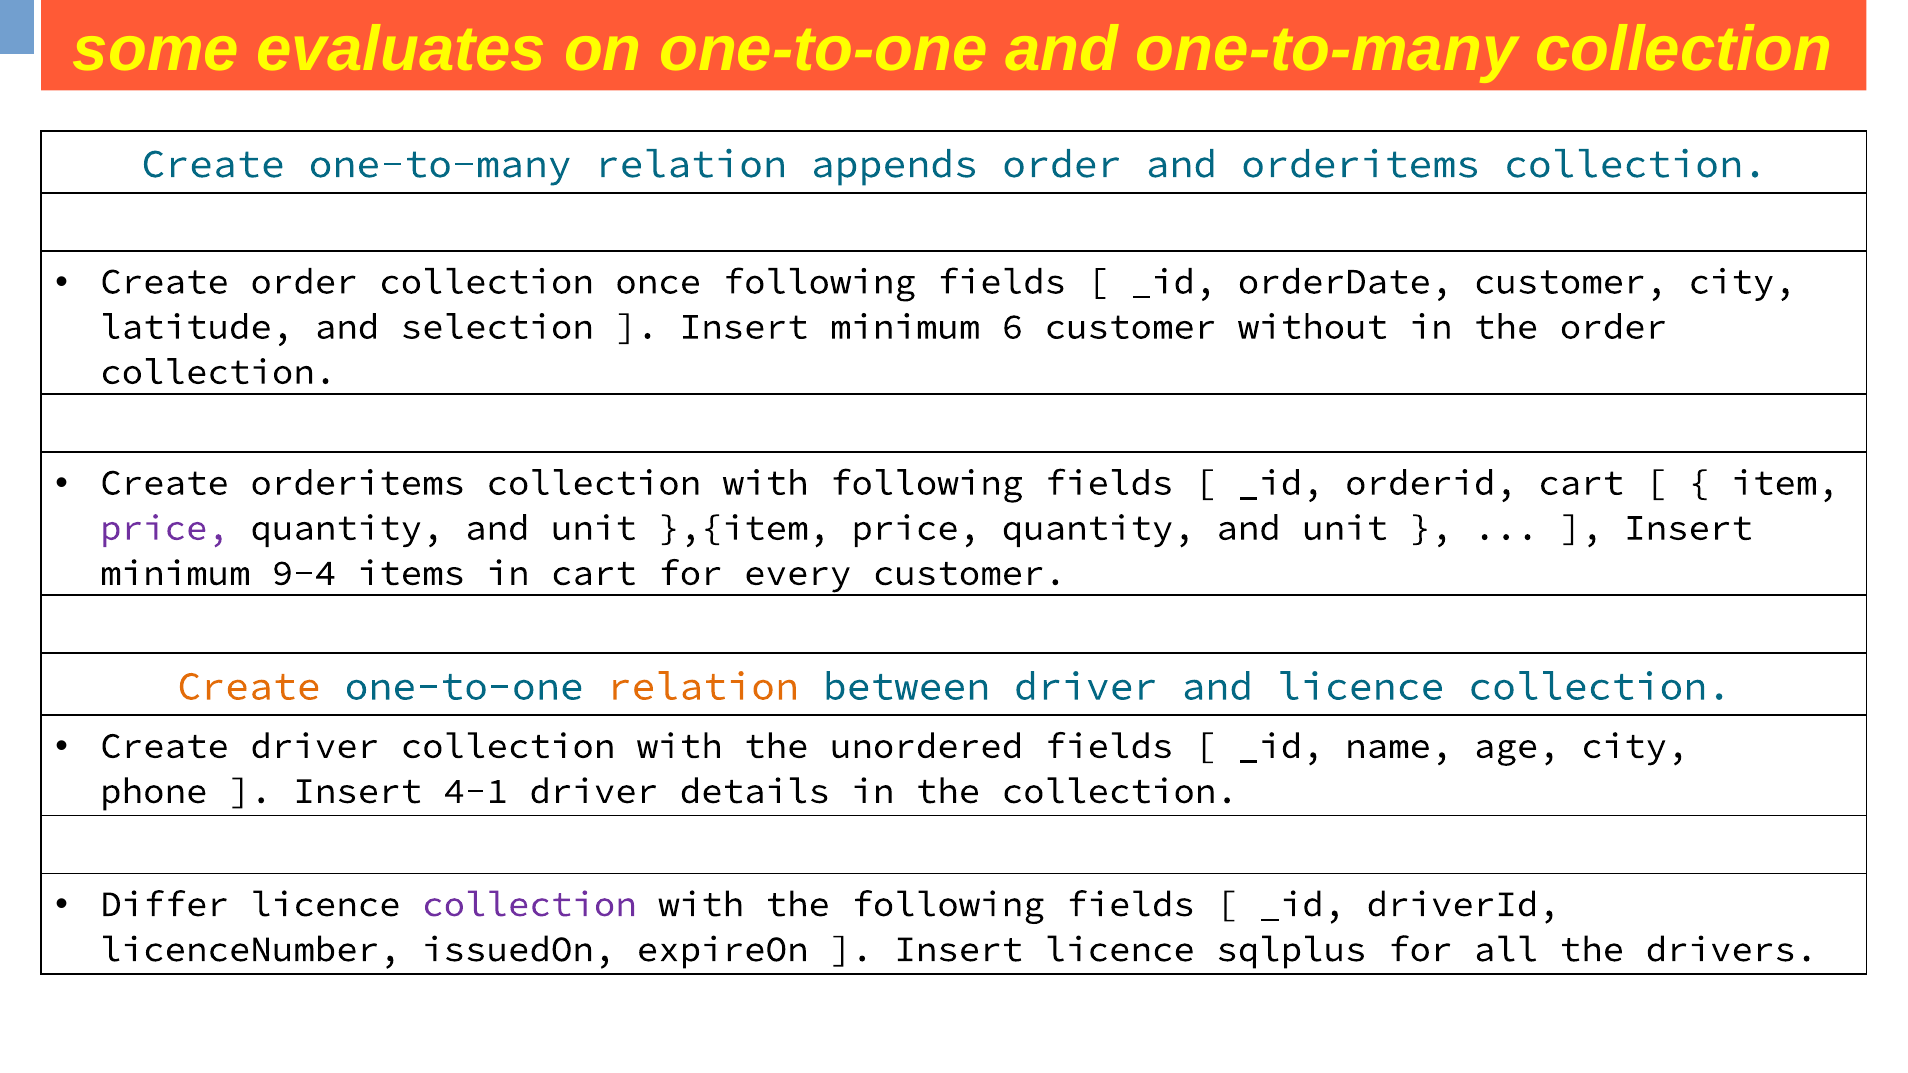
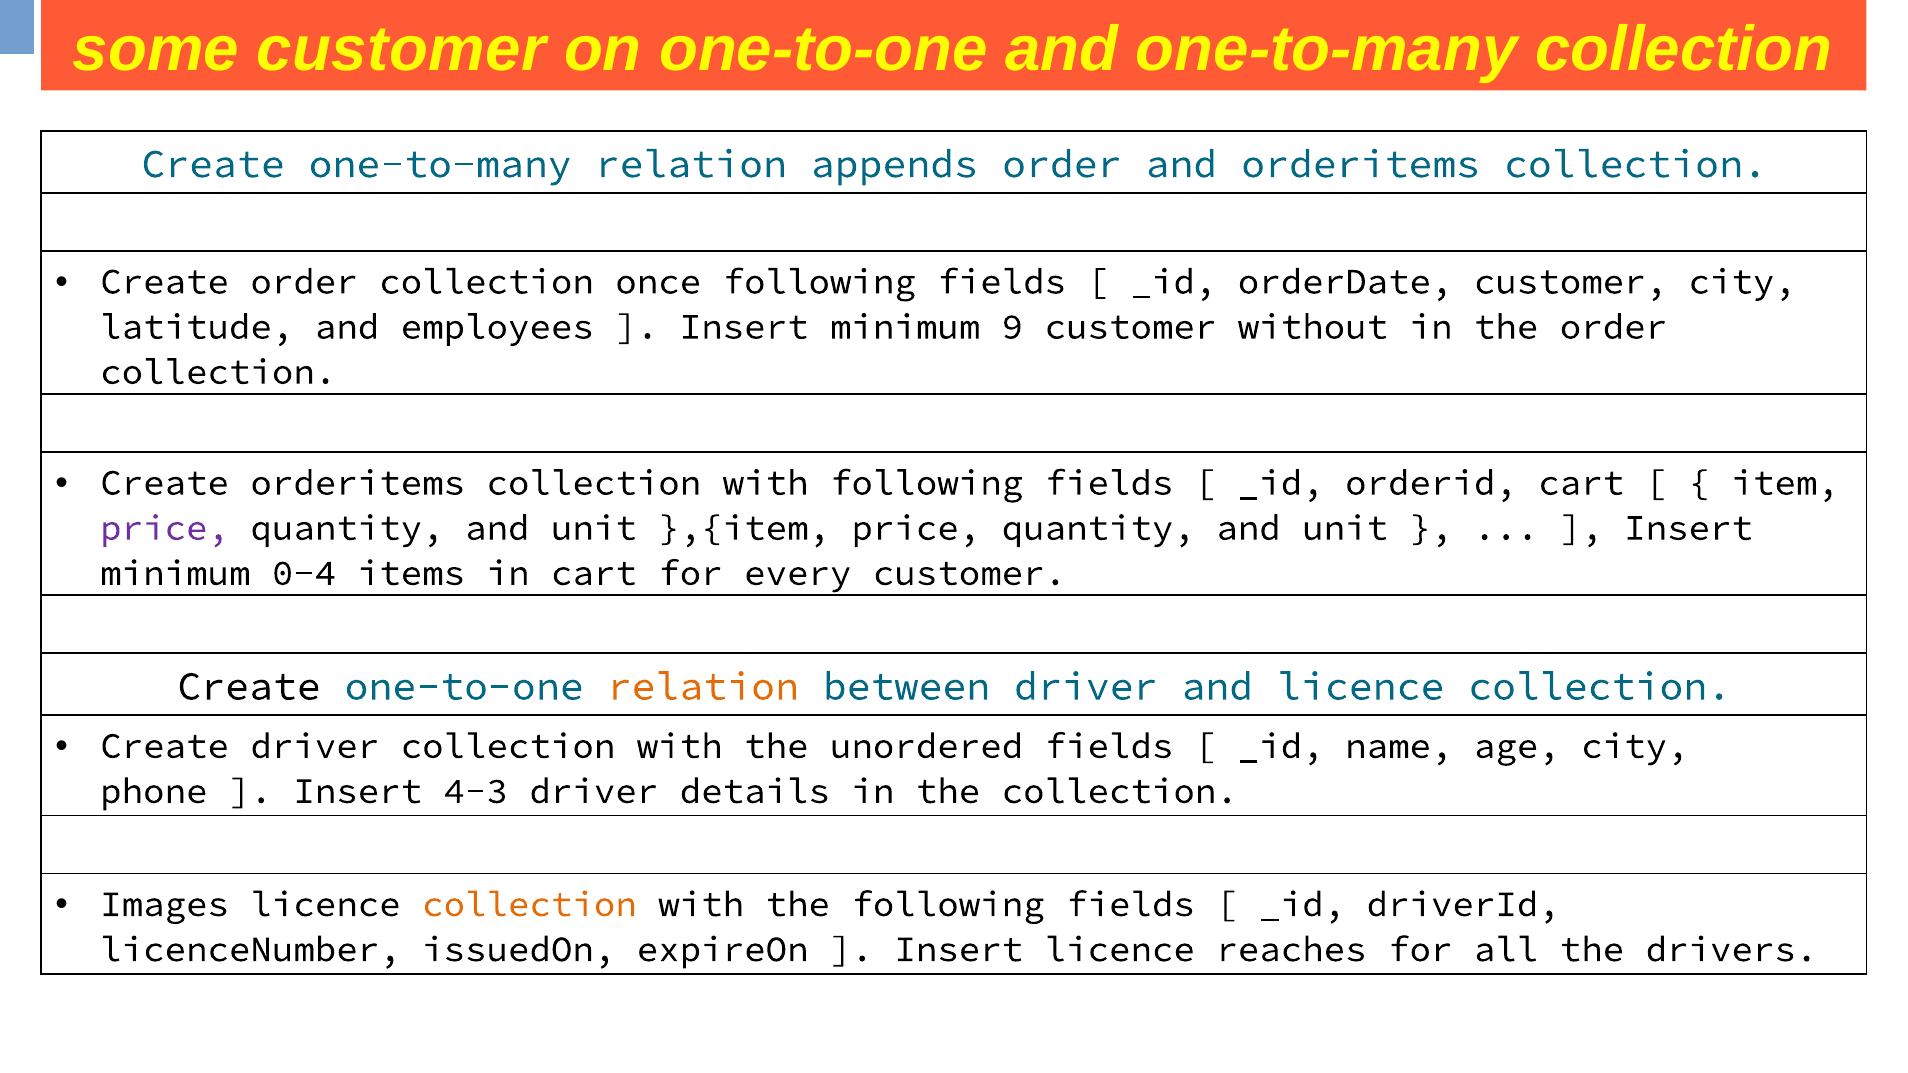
some evaluates: evaluates -> customer
selection: selection -> employees
6: 6 -> 9
9-4: 9-4 -> 0-4
Create at (249, 687) colour: orange -> black
4-1: 4-1 -> 4-3
Differ: Differ -> Images
collection at (529, 904) colour: purple -> orange
sqlplus: sqlplus -> reaches
